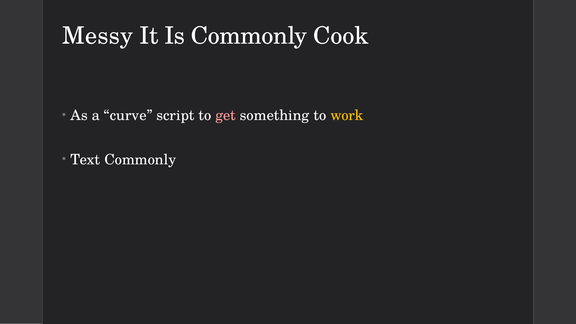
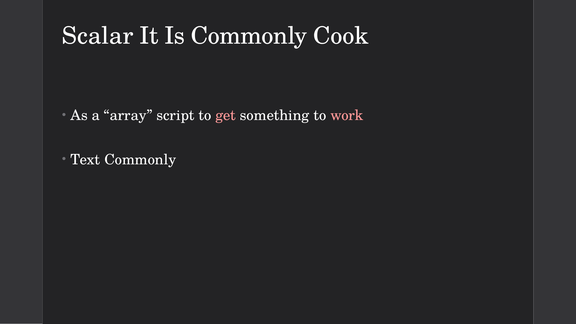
Messy: Messy -> Scalar
curve: curve -> array
work colour: yellow -> pink
